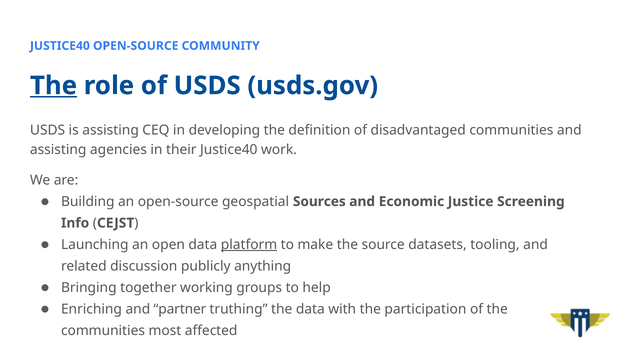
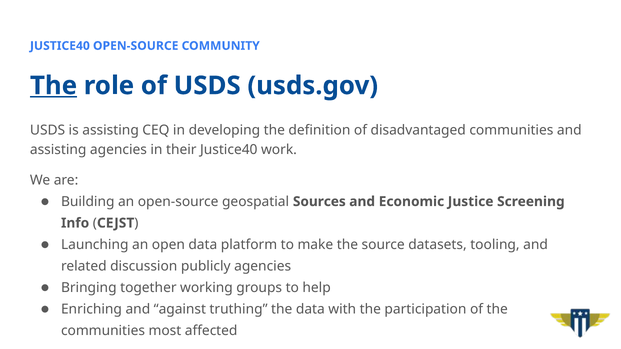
platform underline: present -> none
publicly anything: anything -> agencies
partner: partner -> against
